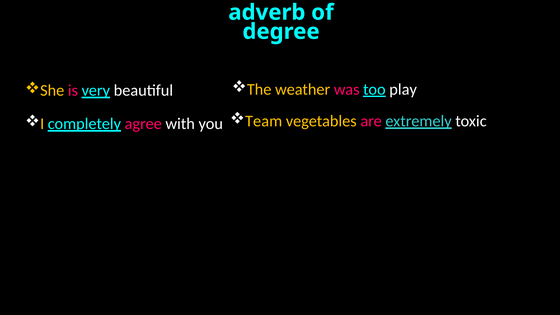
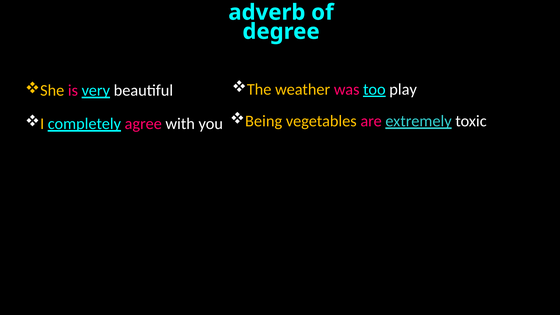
Team: Team -> Being
